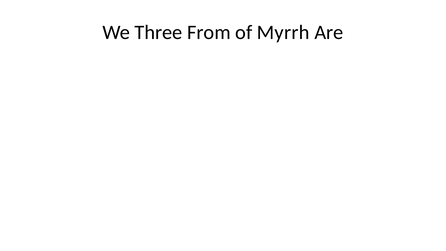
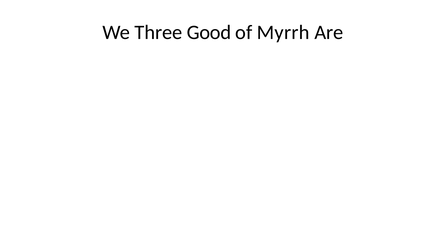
From: From -> Good
